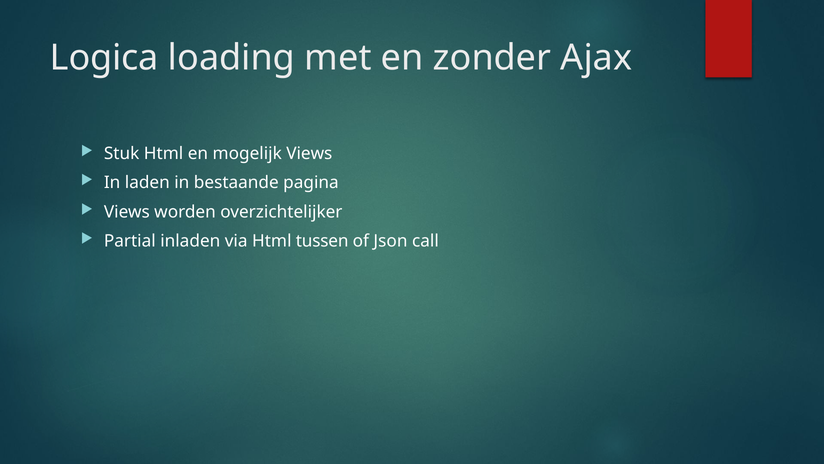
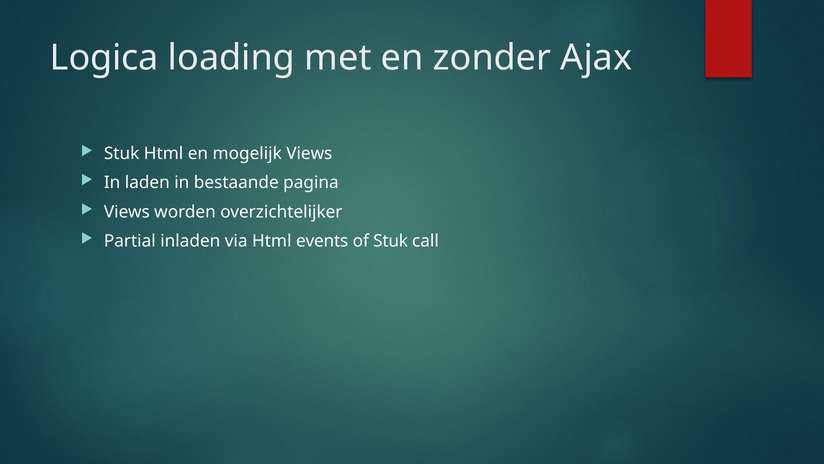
tussen: tussen -> events
of Json: Json -> Stuk
